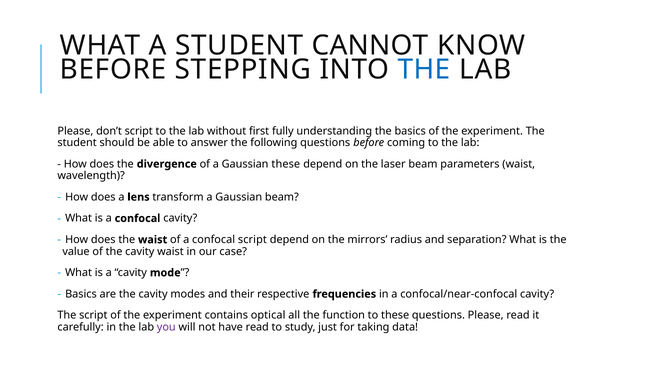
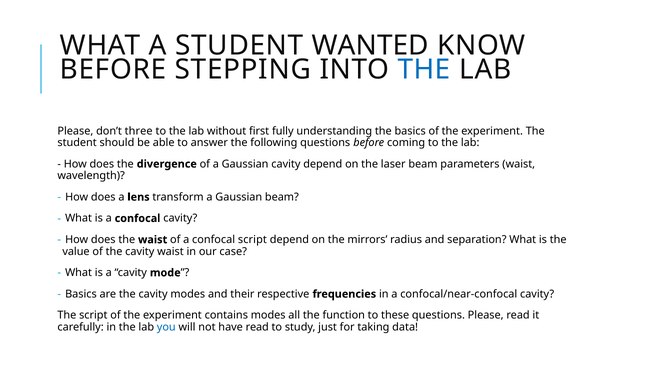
CANNOT: CANNOT -> WANTED
don’t script: script -> three
Gaussian these: these -> cavity
contains optical: optical -> modes
you colour: purple -> blue
